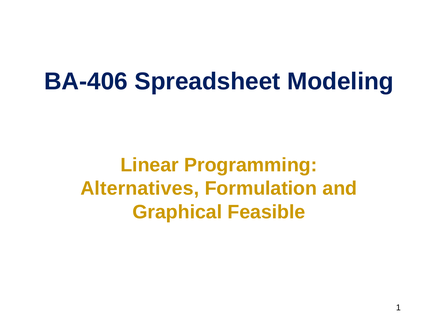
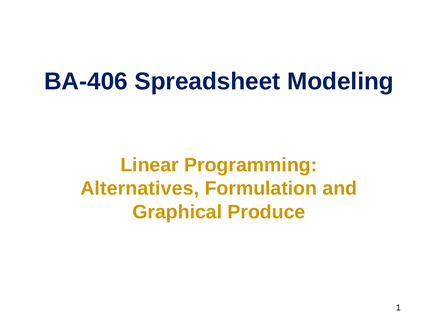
Feasible: Feasible -> Produce
